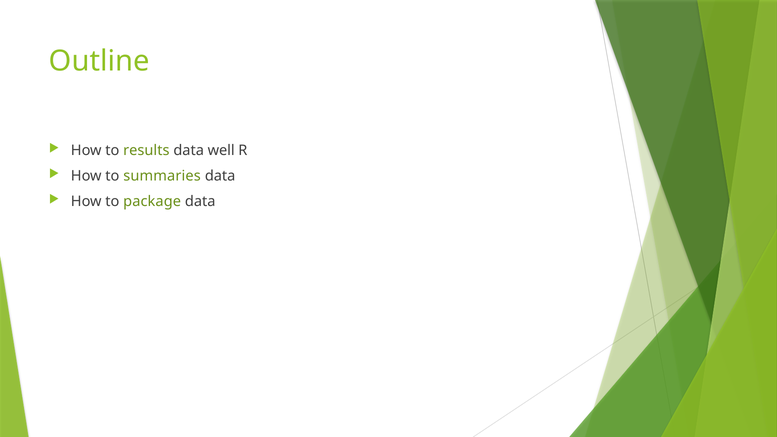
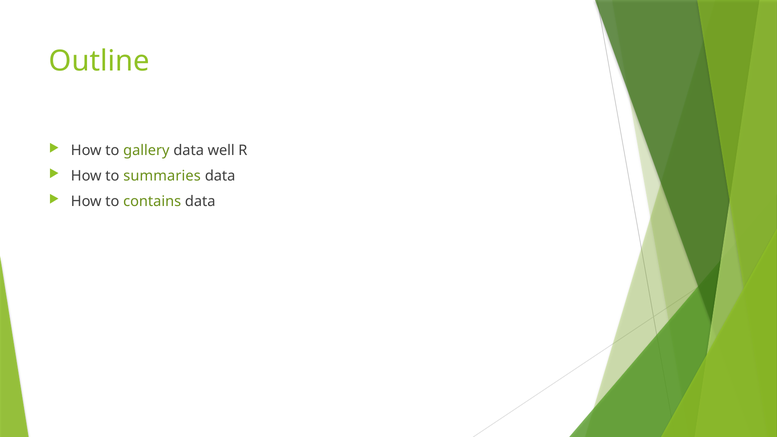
results: results -> gallery
package: package -> contains
